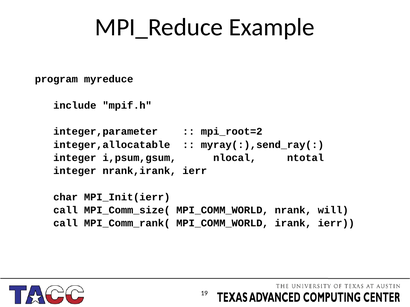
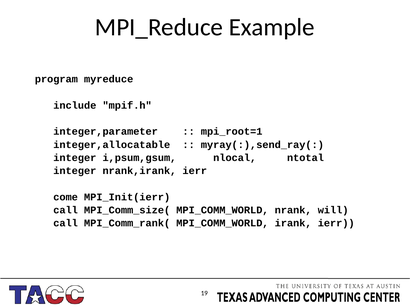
mpi_root=2: mpi_root=2 -> mpi_root=1
char: char -> come
